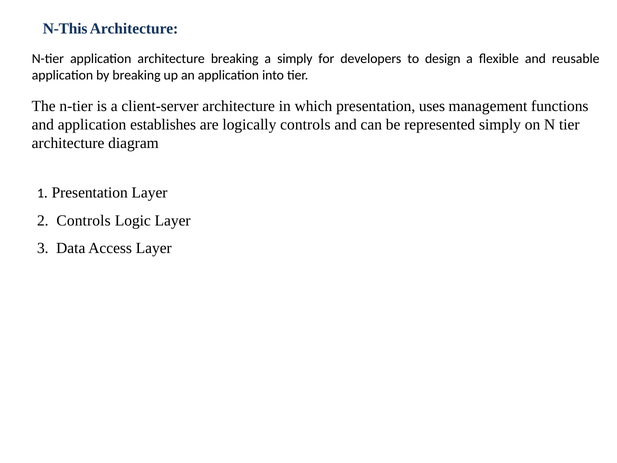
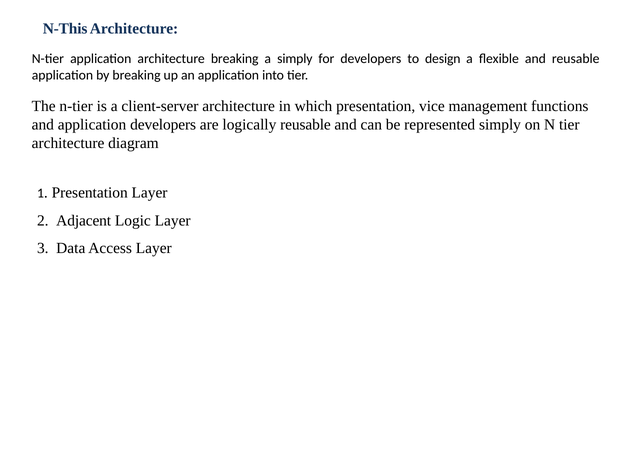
uses: uses -> vice
application establishes: establishes -> developers
logically controls: controls -> reusable
2 Controls: Controls -> Adjacent
